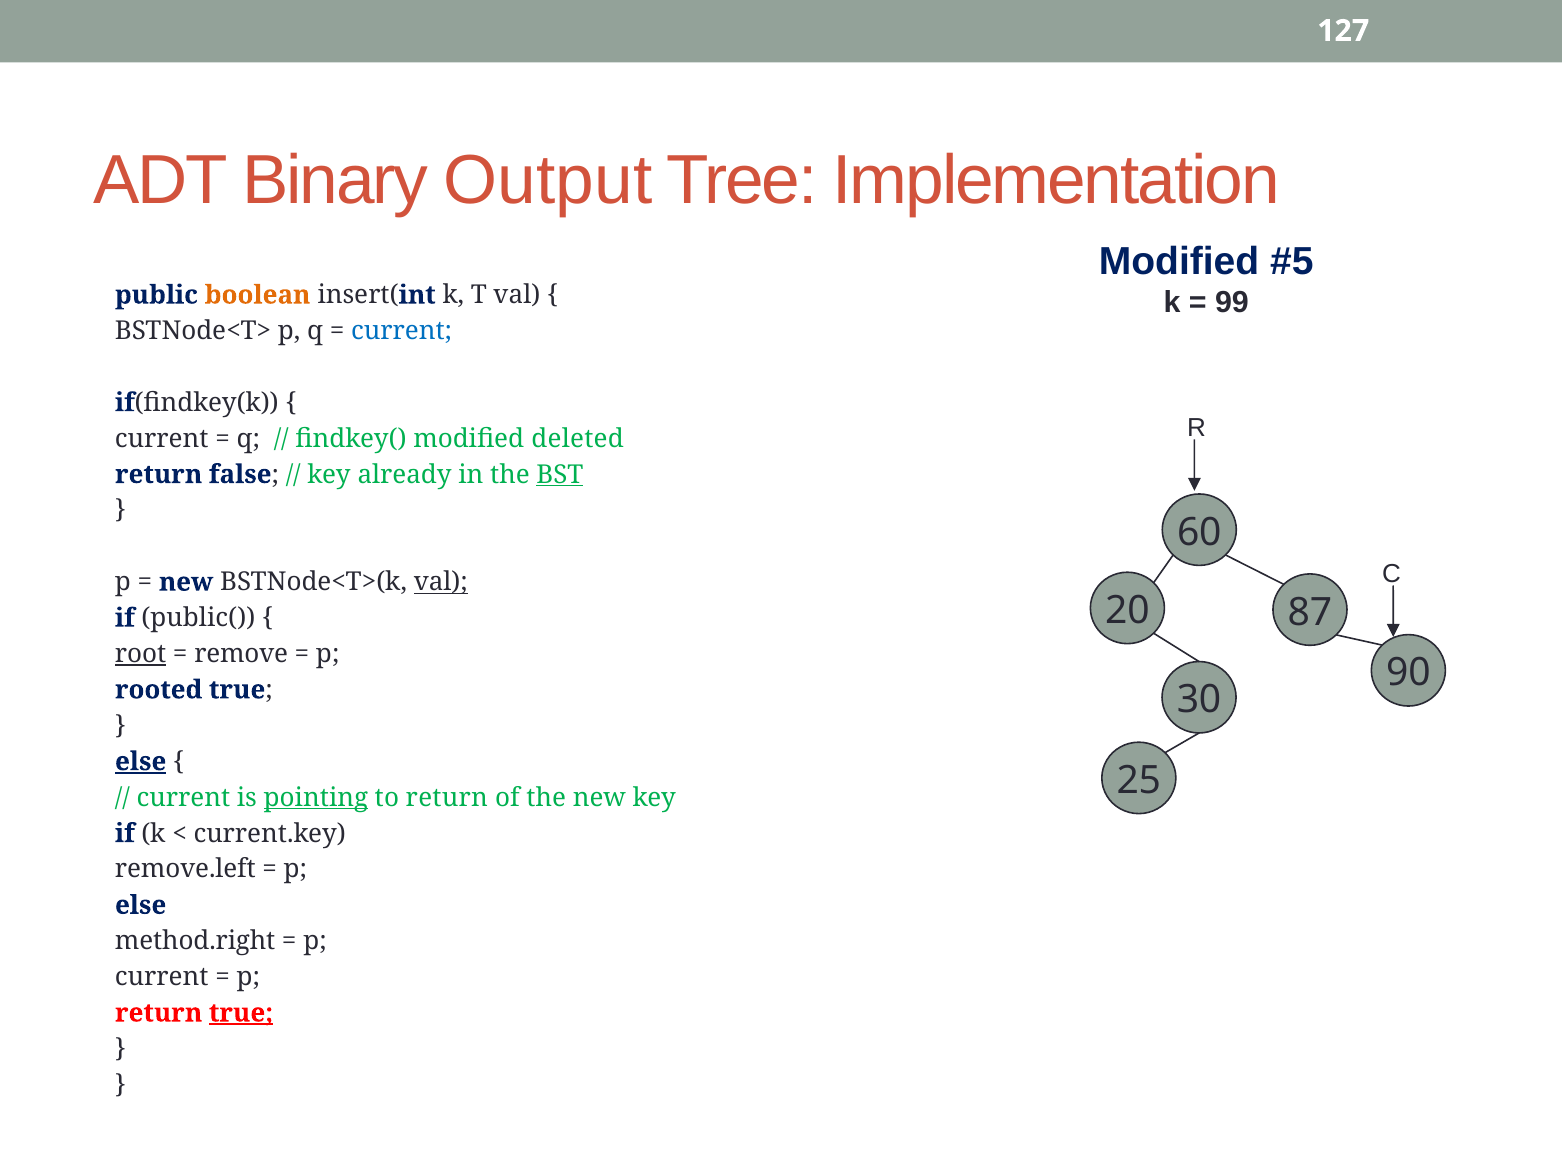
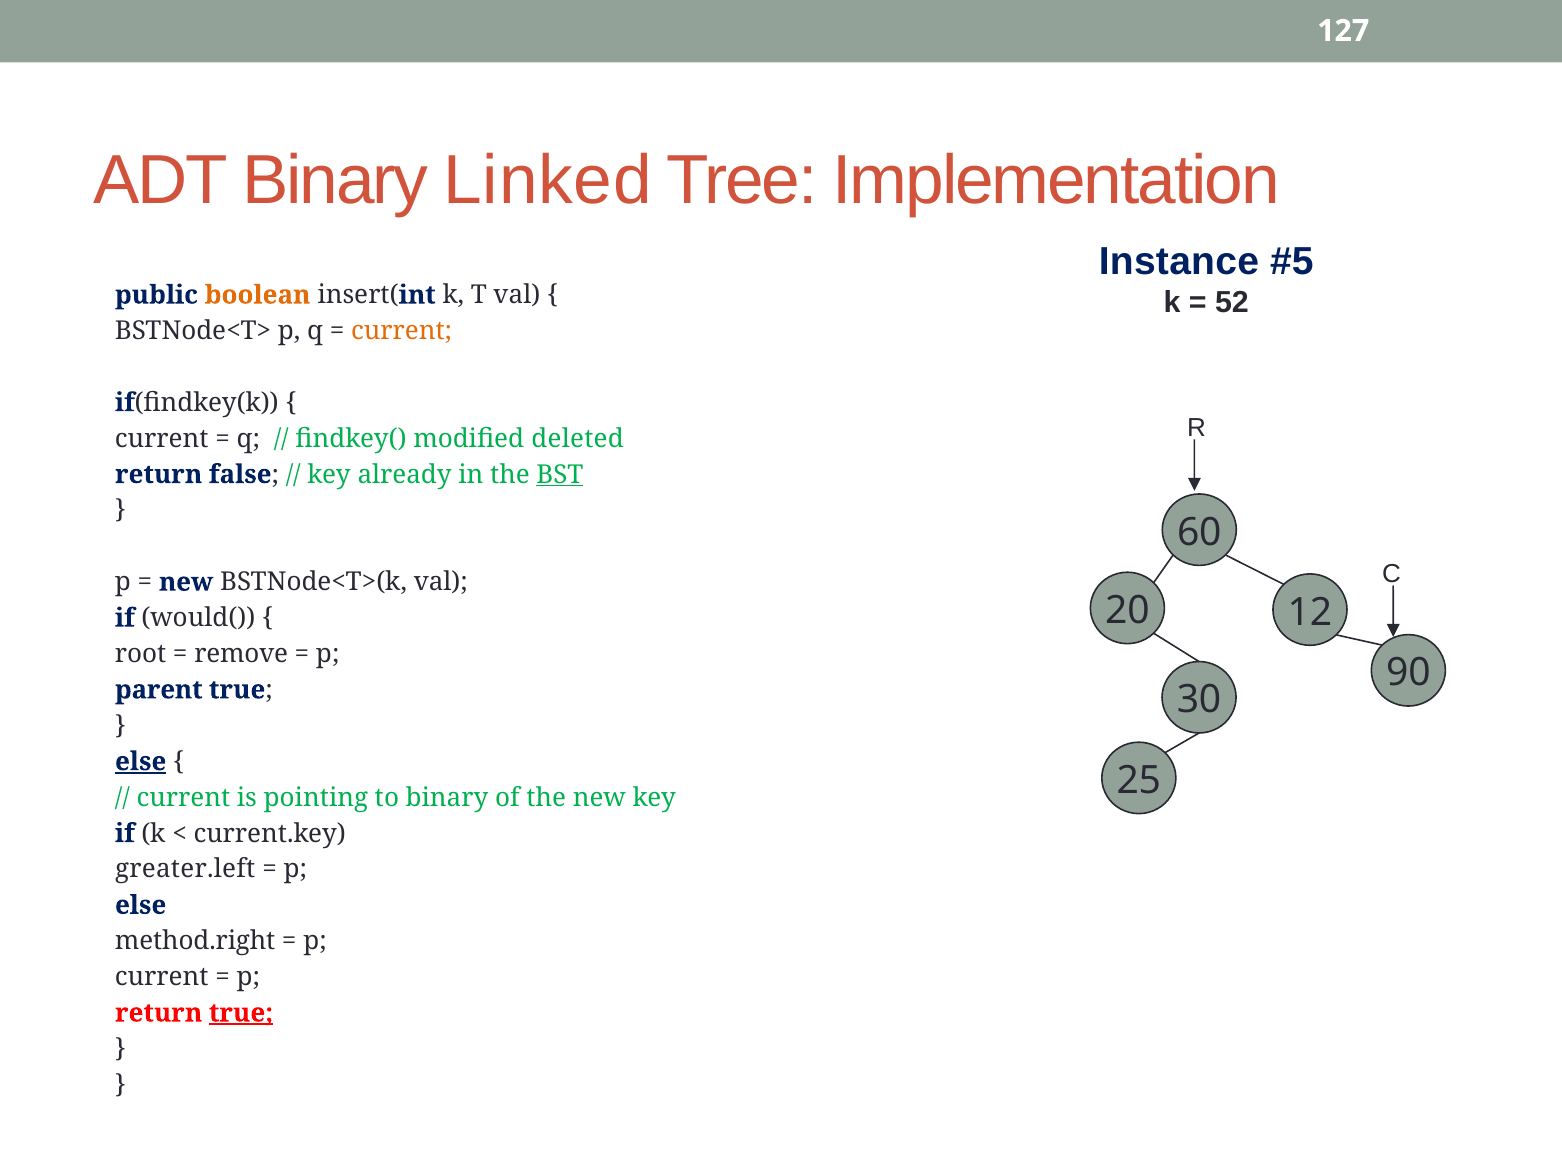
Output: Output -> Linked
Modified at (1179, 261): Modified -> Instance
99: 99 -> 52
current at (402, 331) colour: blue -> orange
val at (441, 582) underline: present -> none
87: 87 -> 12
public(: public( -> would(
root underline: present -> none
rooted: rooted -> parent
pointing underline: present -> none
to return: return -> binary
remove.left: remove.left -> greater.left
